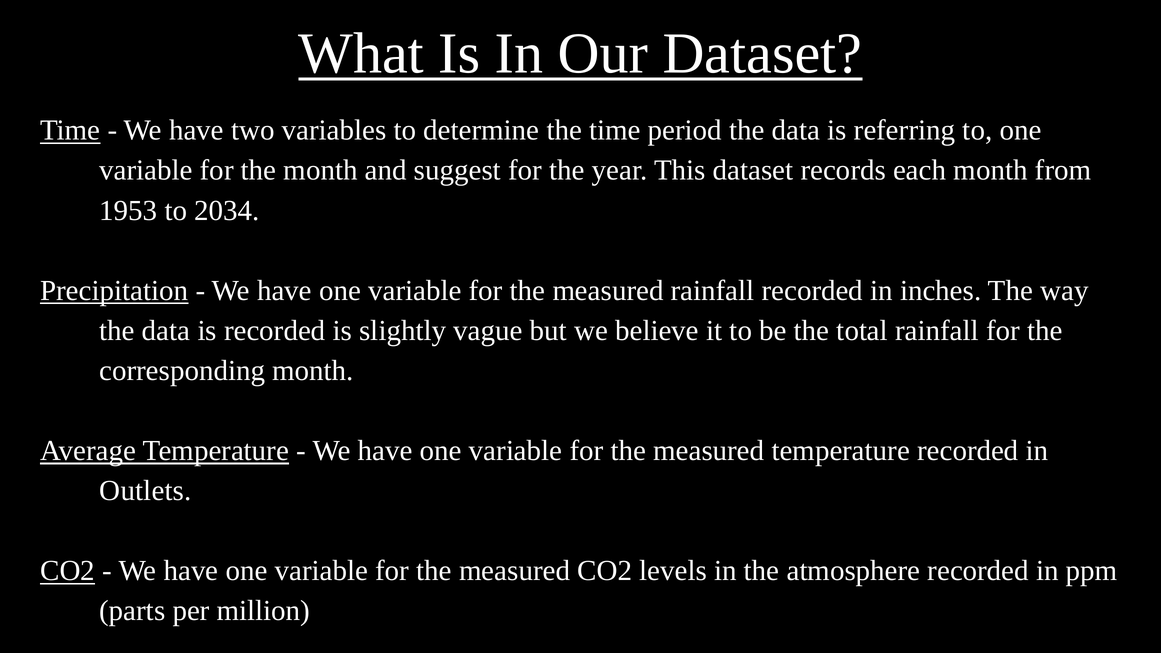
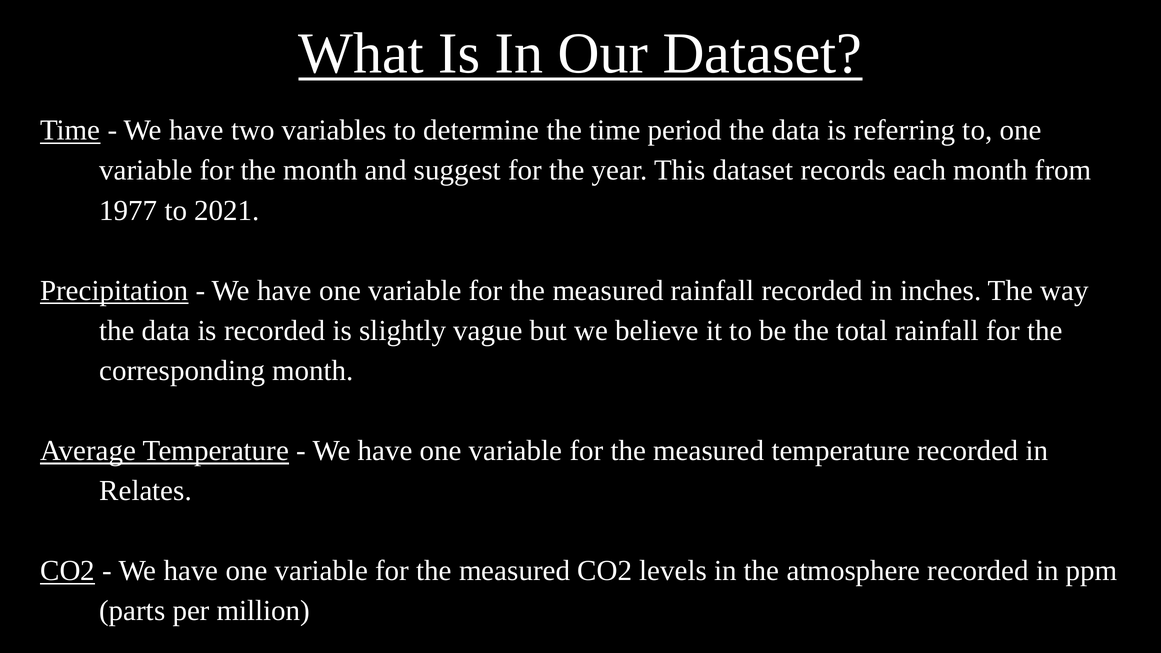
1953: 1953 -> 1977
2034: 2034 -> 2021
Outlets: Outlets -> Relates
